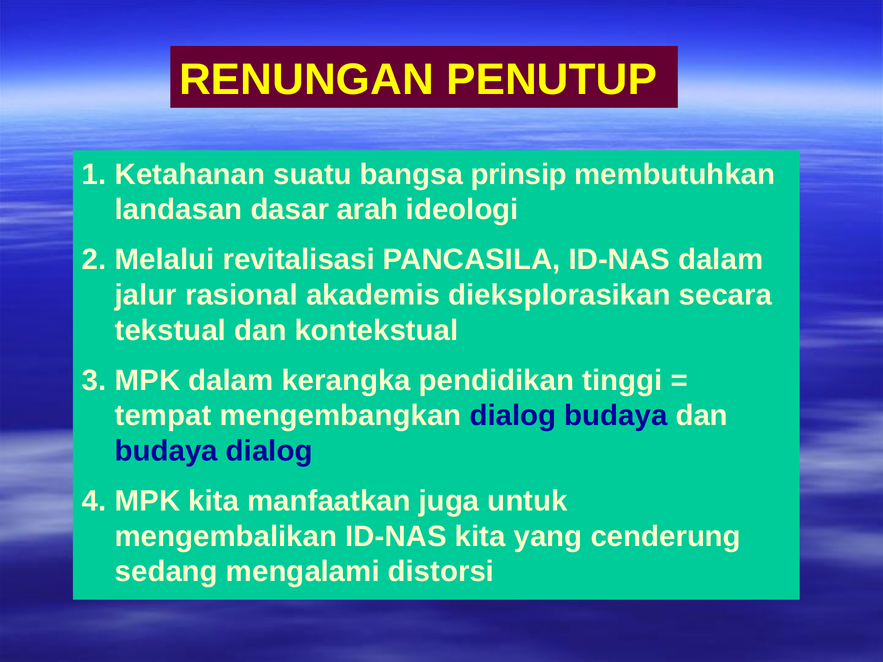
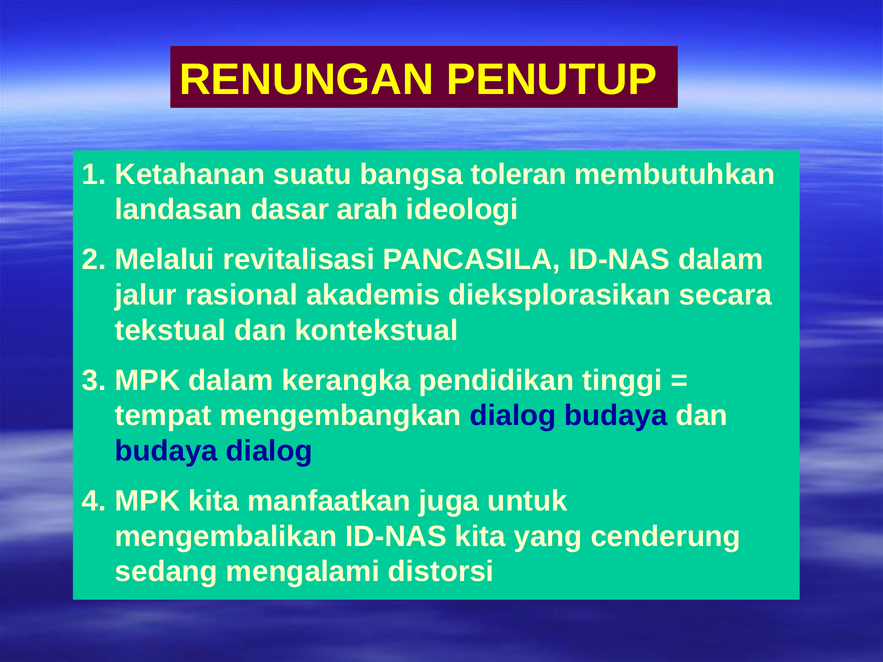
prinsip: prinsip -> toleran
